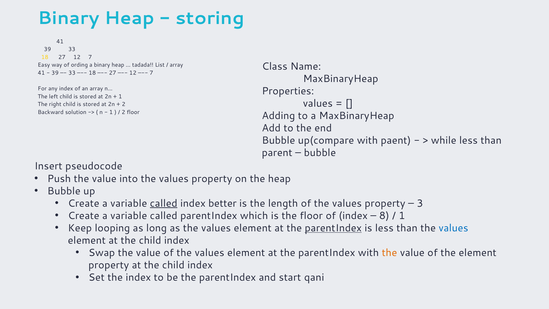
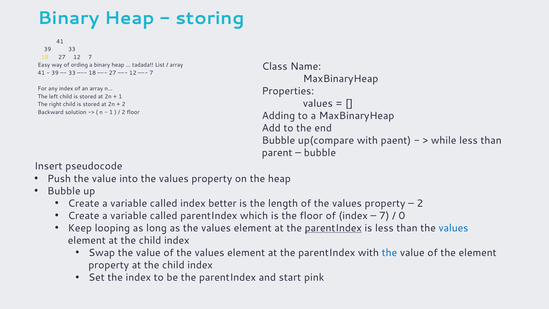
called at (164, 203) underline: present -> none
3 at (420, 203): 3 -> 2
8 at (384, 216): 8 -> 7
1 at (402, 216): 1 -> 0
the at (389, 253) colour: orange -> blue
qani: qani -> pink
